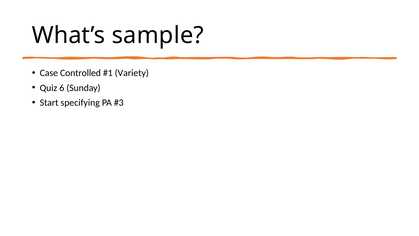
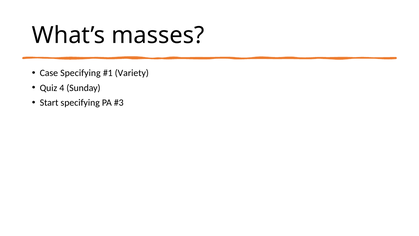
sample: sample -> masses
Case Controlled: Controlled -> Specifying
6: 6 -> 4
